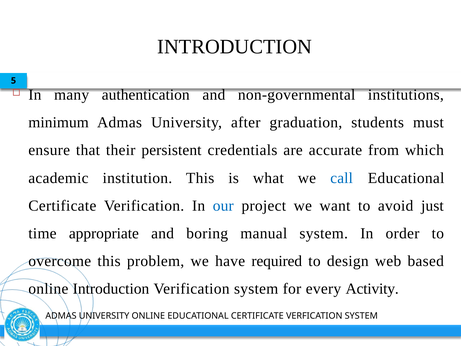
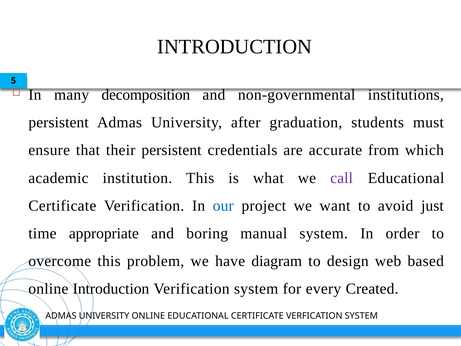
authentication: authentication -> decomposition
minimum at (59, 122): minimum -> persistent
call colour: blue -> purple
required: required -> diagram
Activity: Activity -> Created
